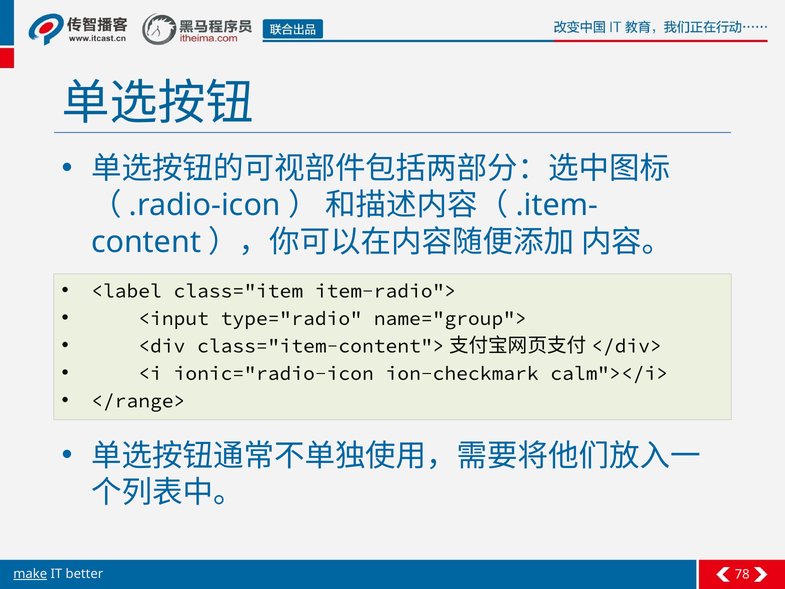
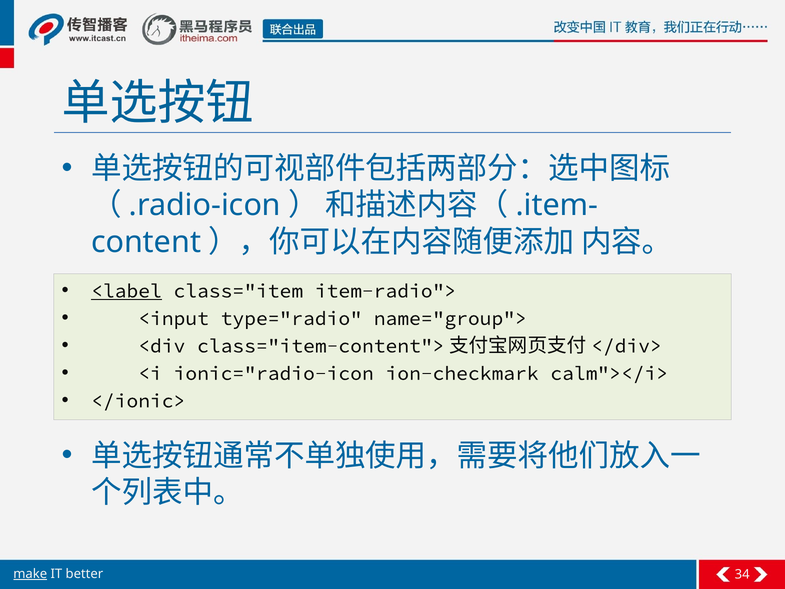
<label underline: none -> present
</range>: </range> -> </ionic>
78: 78 -> 34
